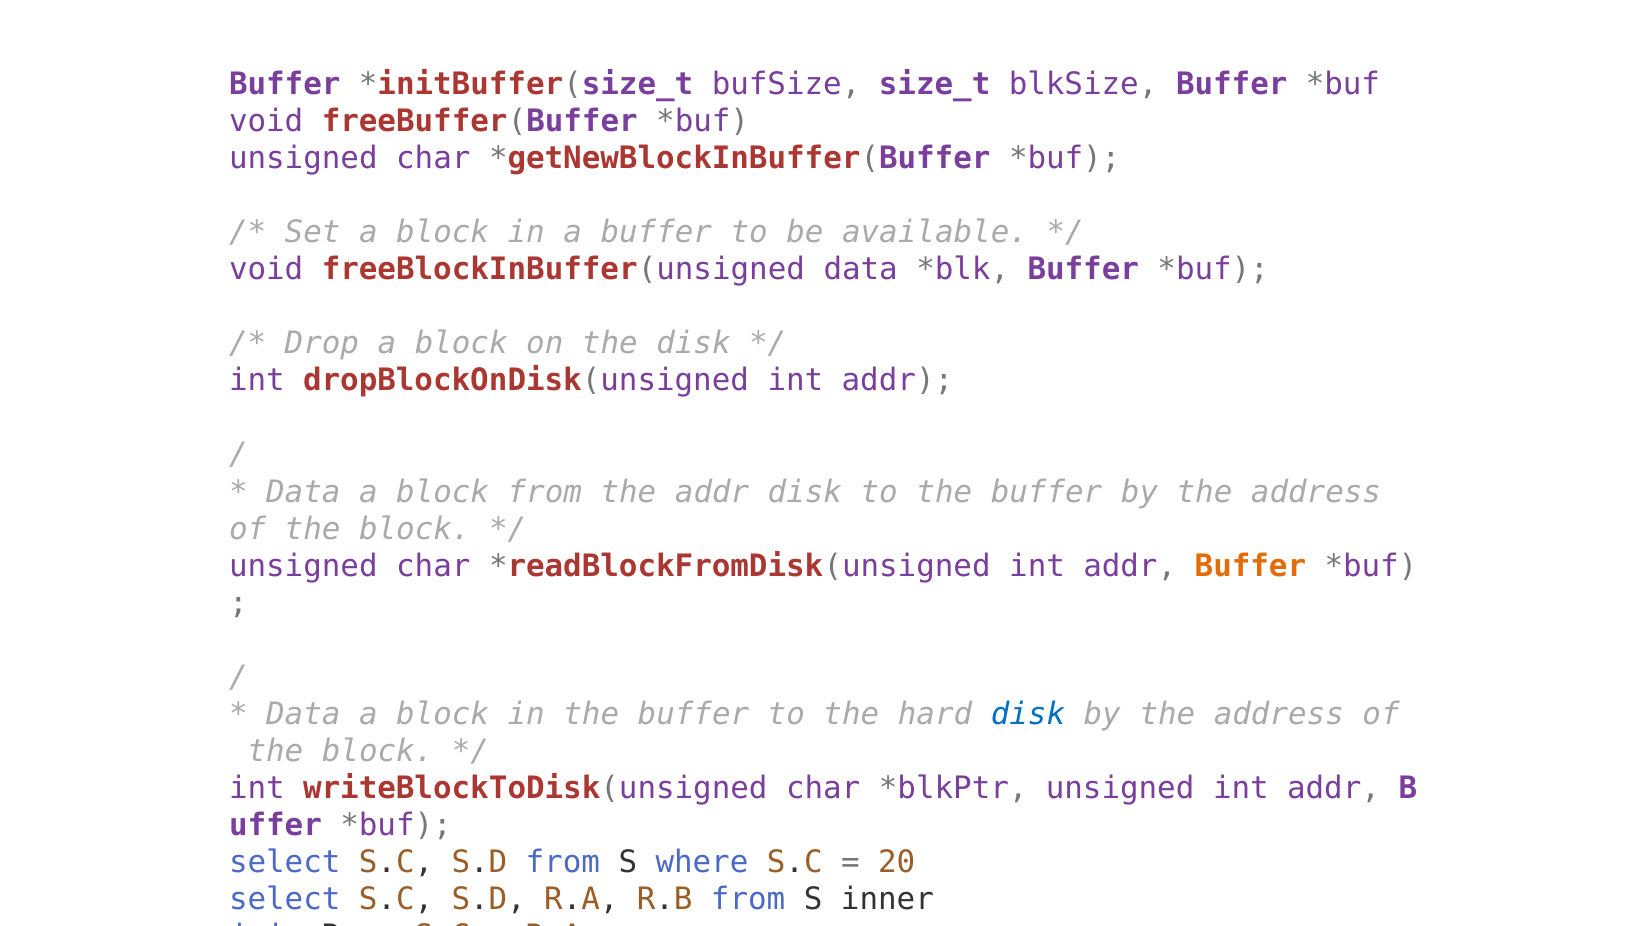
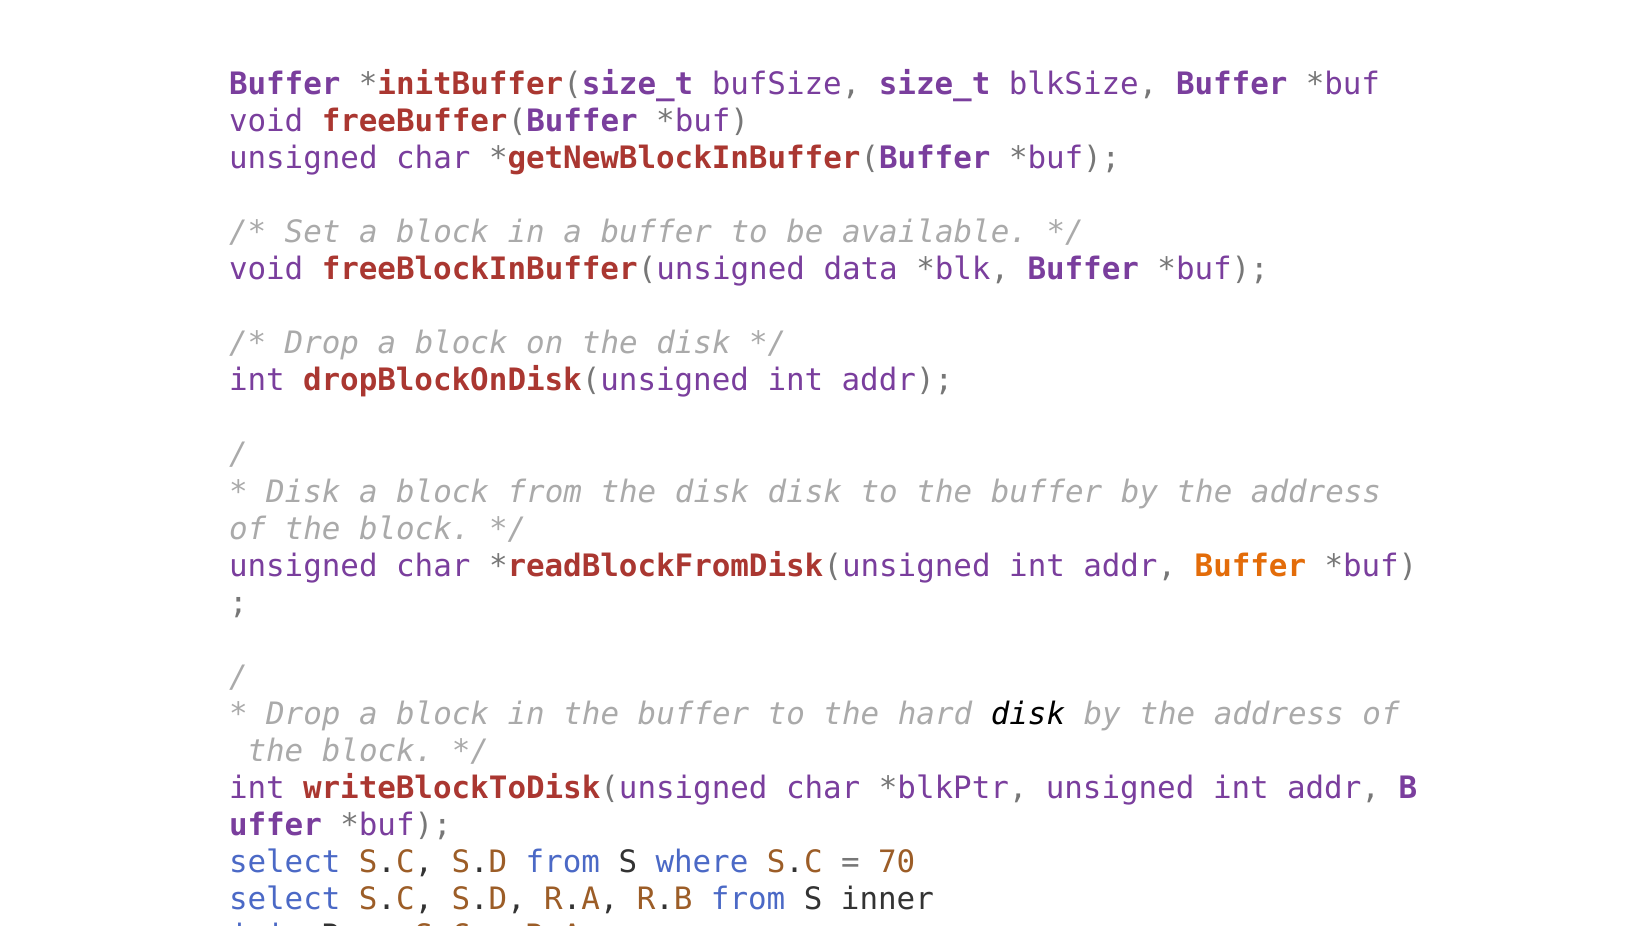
Data at (303, 492): Data -> Disk
from the addr: addr -> disk
Data at (303, 714): Data -> Drop
disk at (1028, 714) colour: blue -> black
20: 20 -> 70
